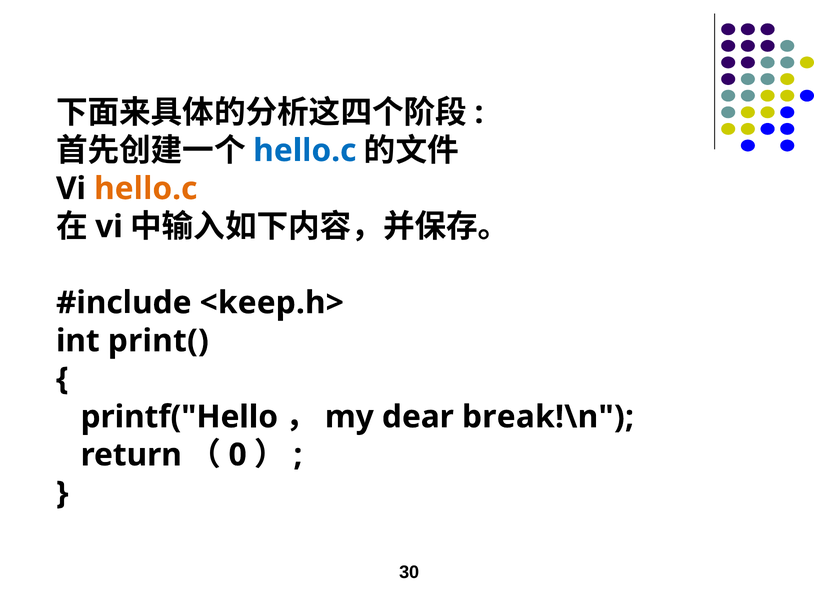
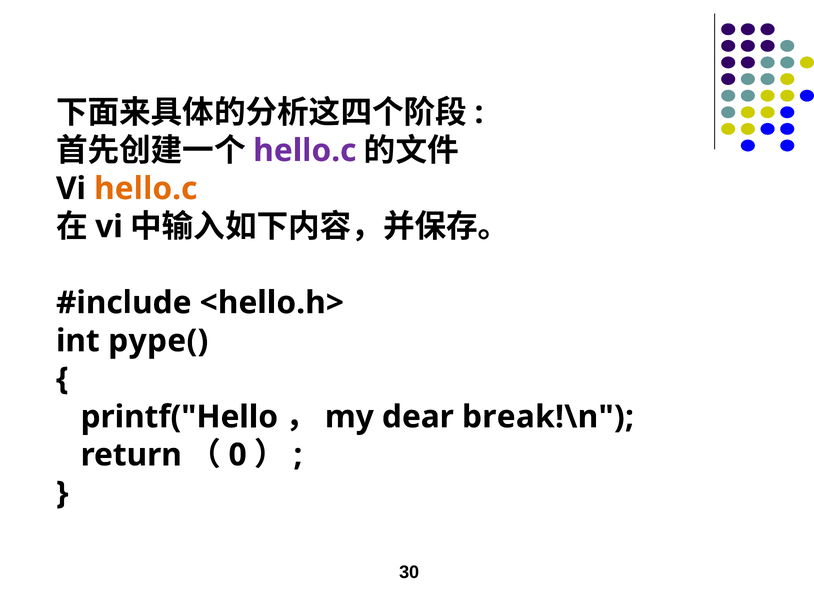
hello.c at (305, 150) colour: blue -> purple
<keep.h>: <keep.h> -> <hello.h>
print(: print( -> pype(
